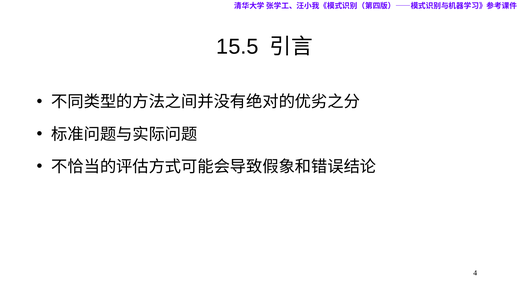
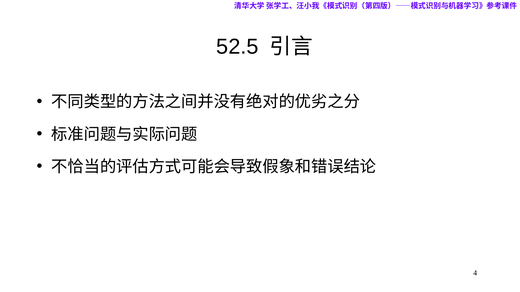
15.5: 15.5 -> 52.5
